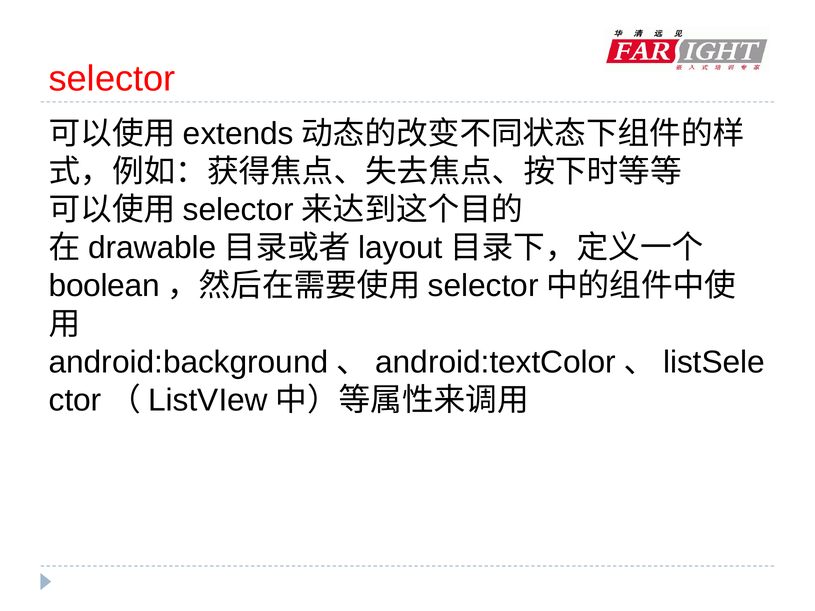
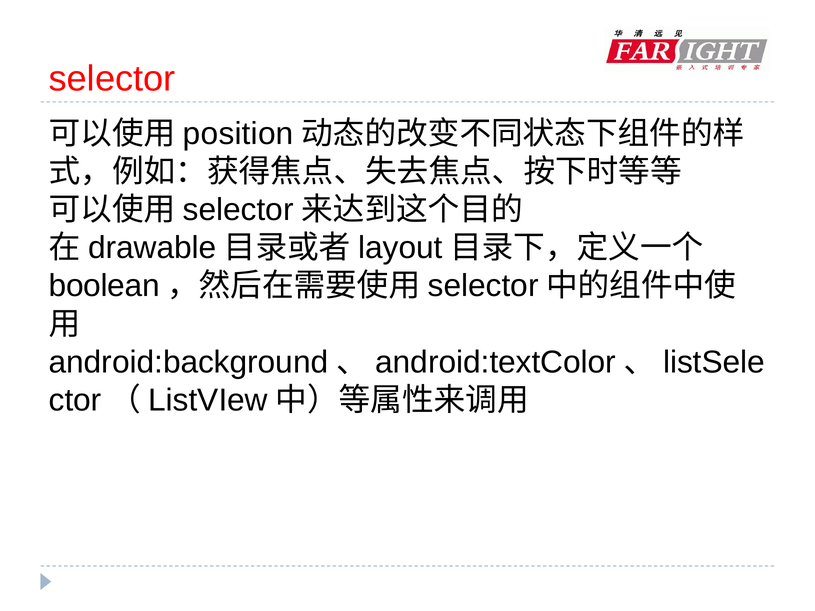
extends: extends -> position
